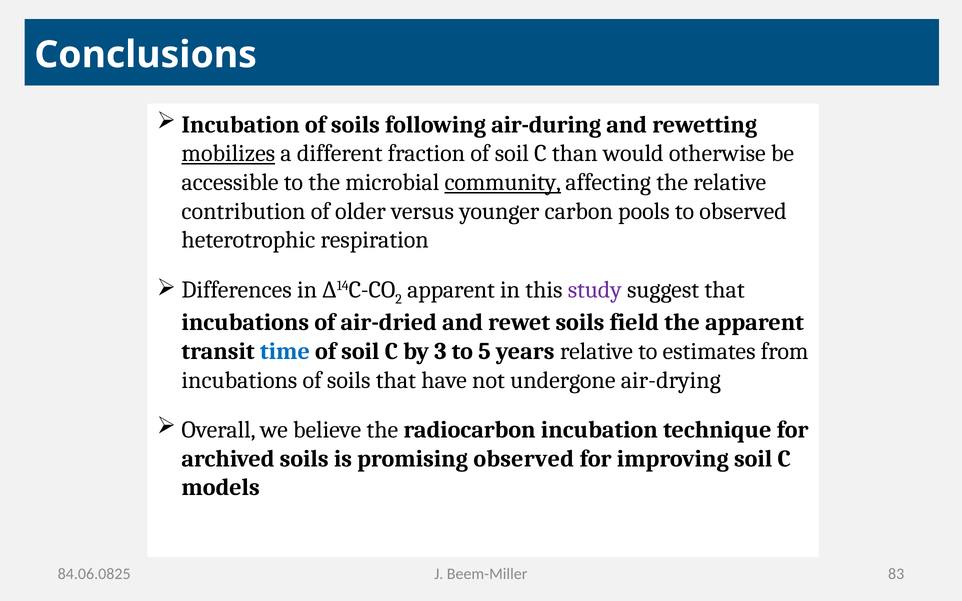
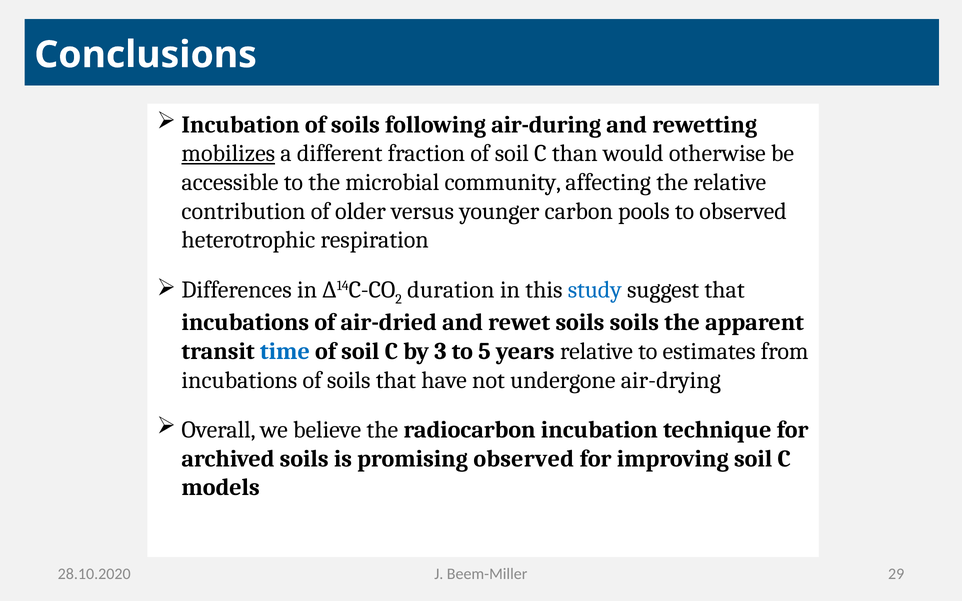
community underline: present -> none
apparent at (451, 290): apparent -> duration
study colour: purple -> blue
soils field: field -> soils
83: 83 -> 29
84.06.0825: 84.06.0825 -> 28.10.2020
